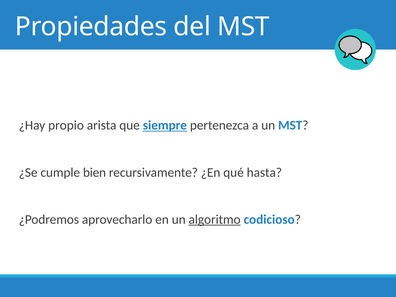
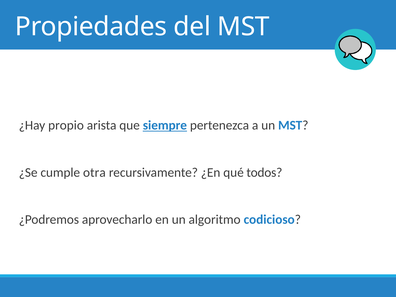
bien: bien -> otra
hasta: hasta -> todos
algoritmo underline: present -> none
